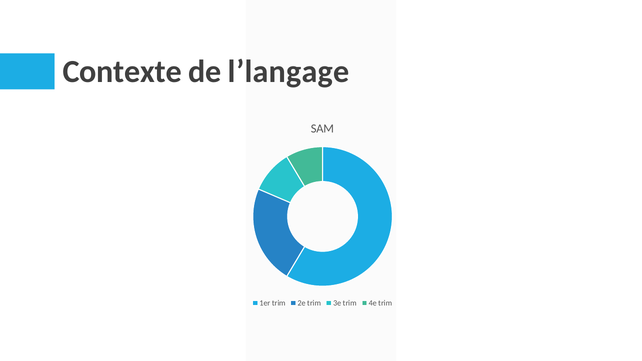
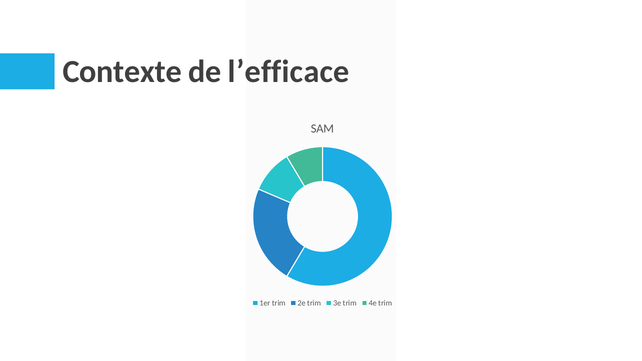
l’langage: l’langage -> l’efficace
